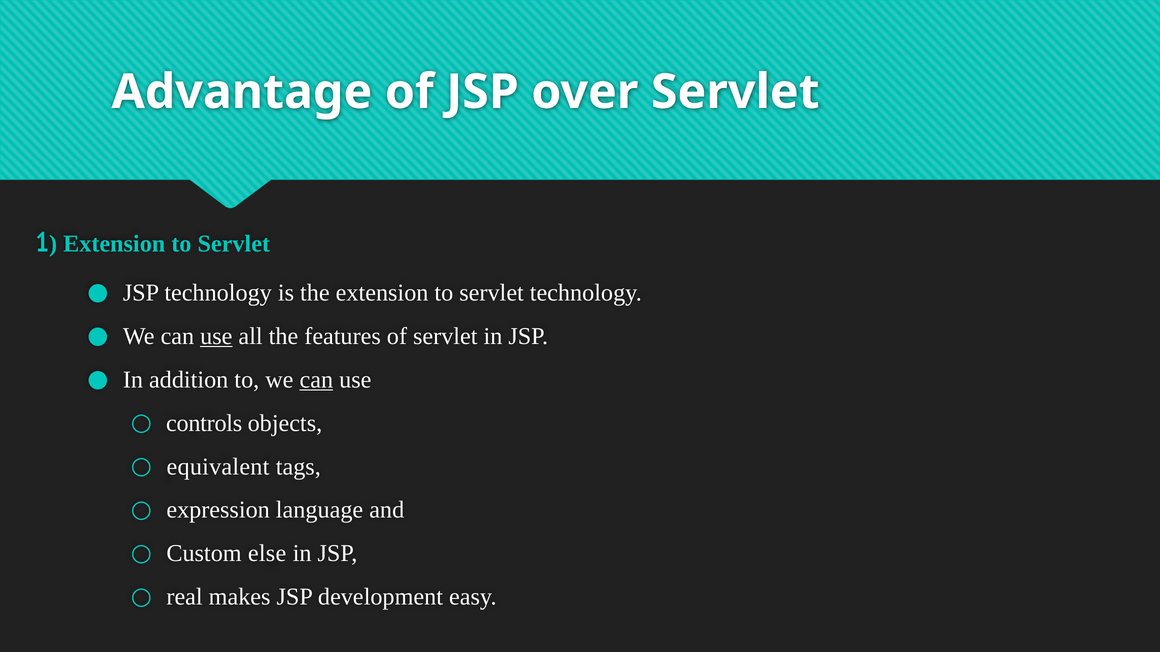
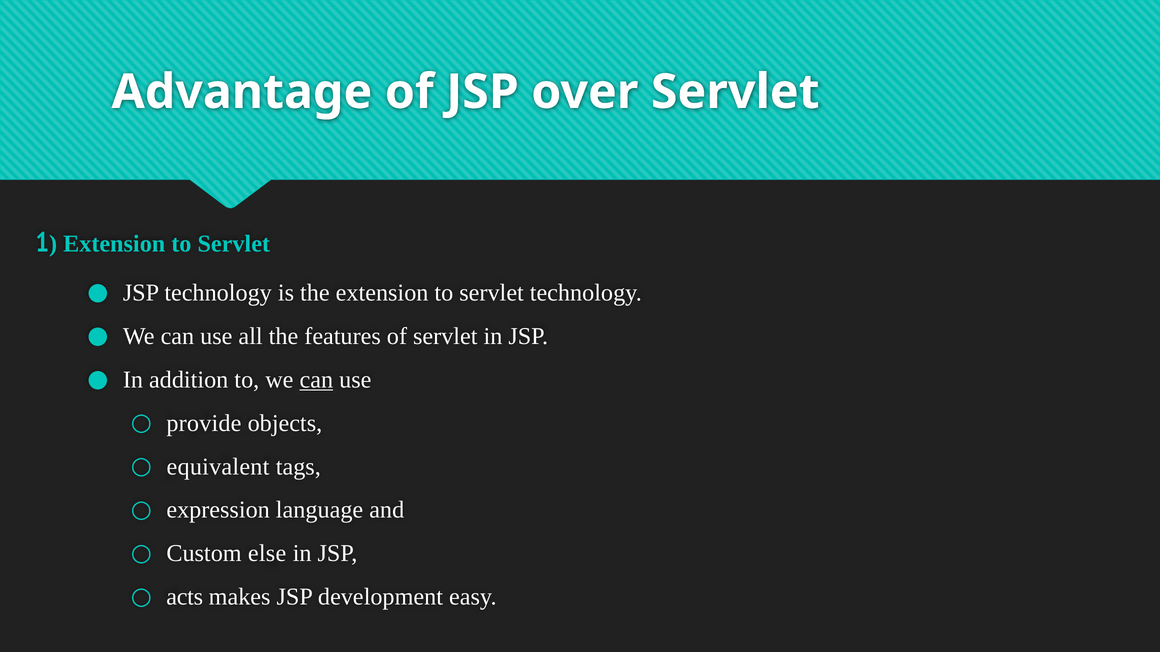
use at (216, 336) underline: present -> none
controls: controls -> provide
real: real -> acts
